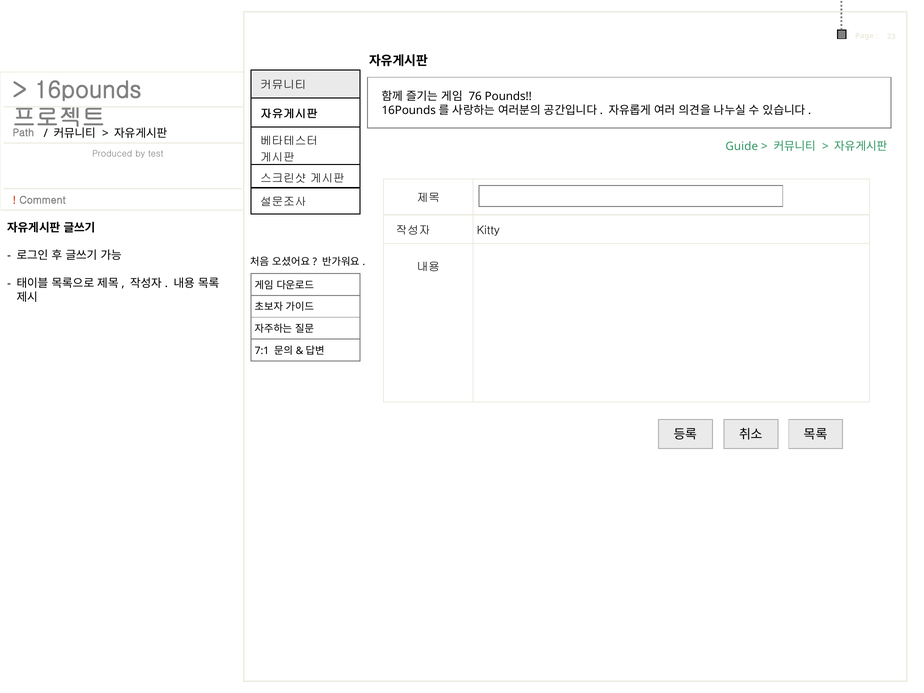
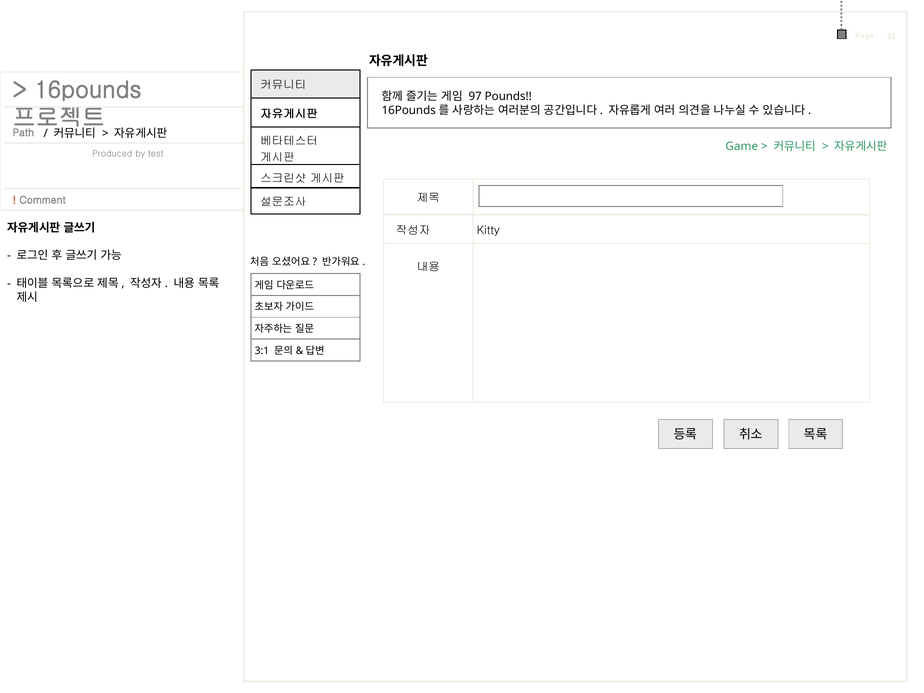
76: 76 -> 97
Guide: Guide -> Game
7:1: 7:1 -> 3:1
